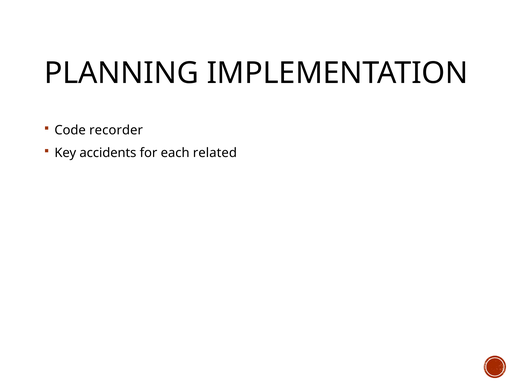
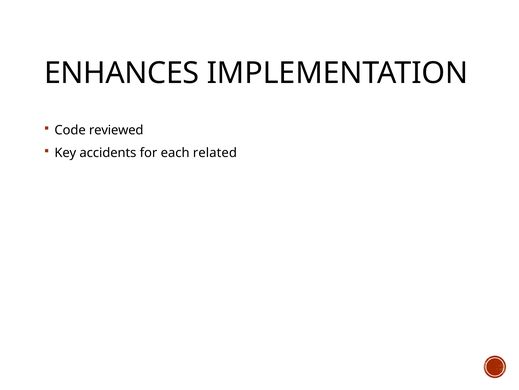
PLANNING: PLANNING -> ENHANCES
recorder: recorder -> reviewed
